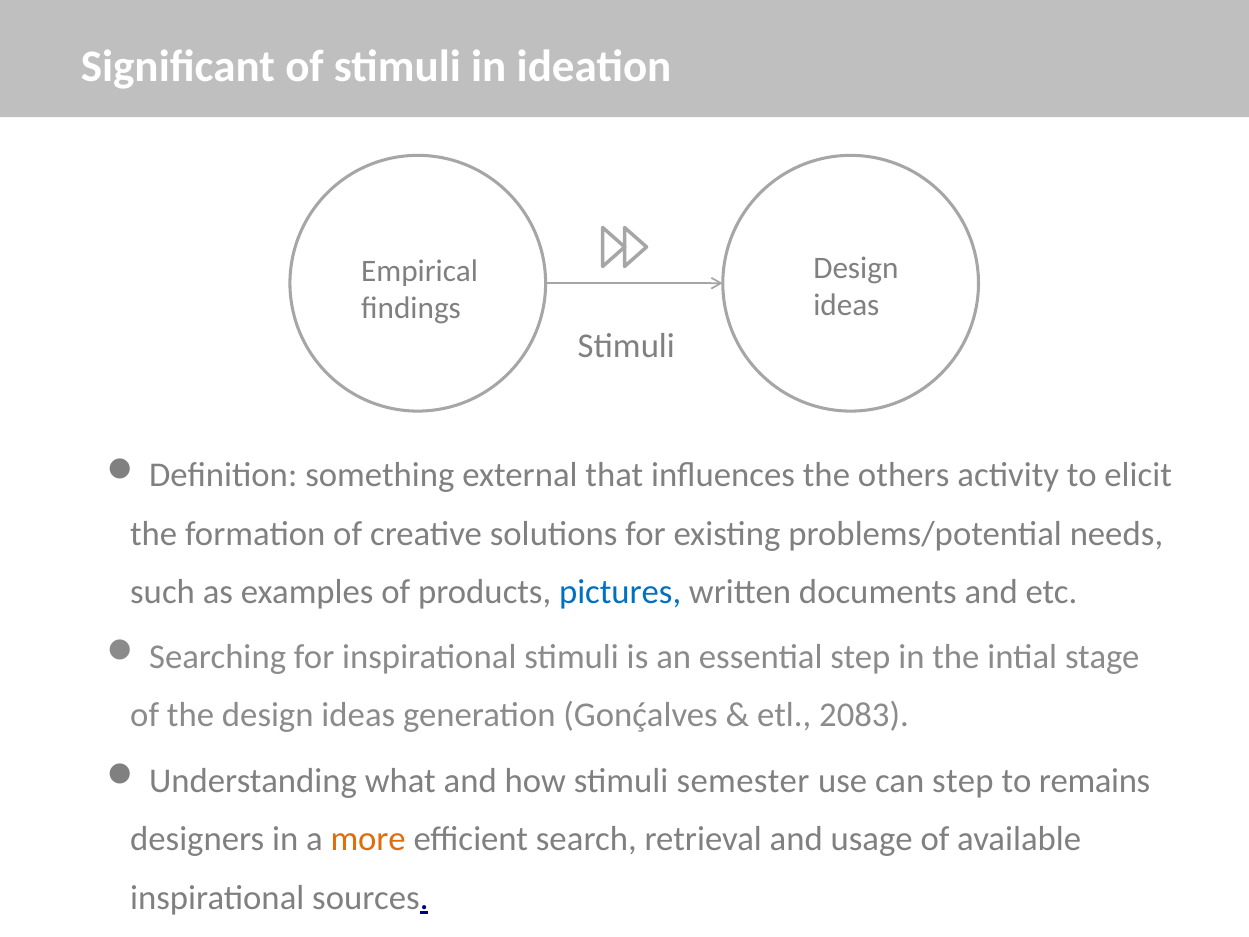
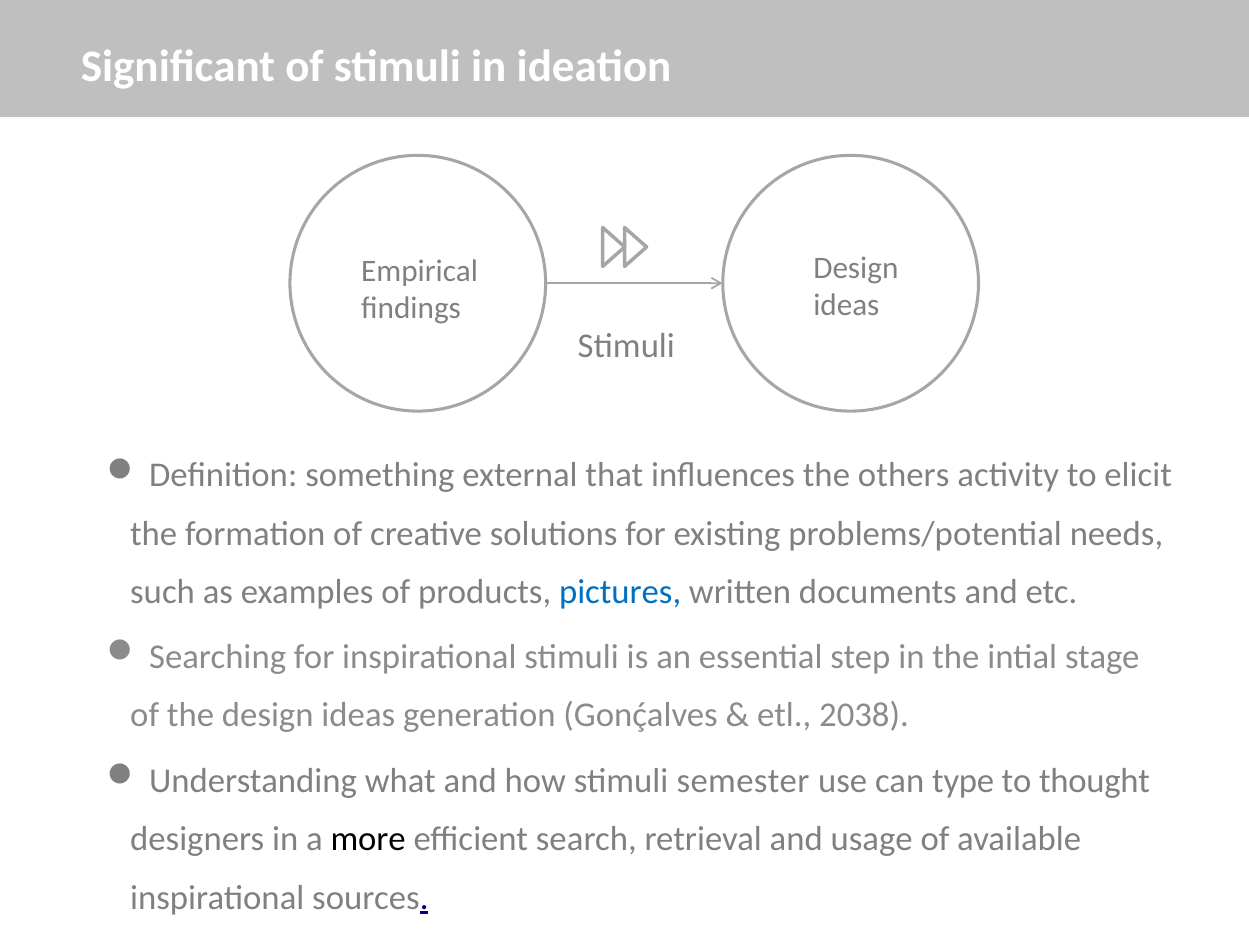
2083: 2083 -> 2038
can step: step -> type
remains: remains -> thought
more colour: orange -> black
